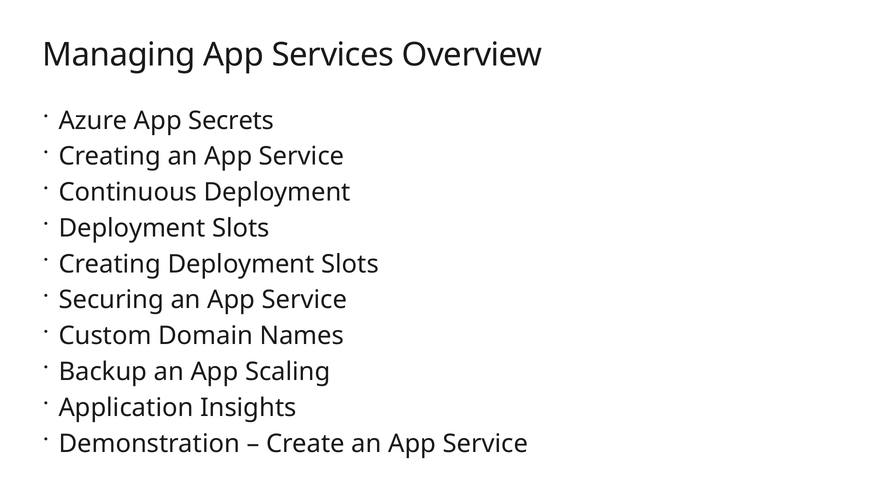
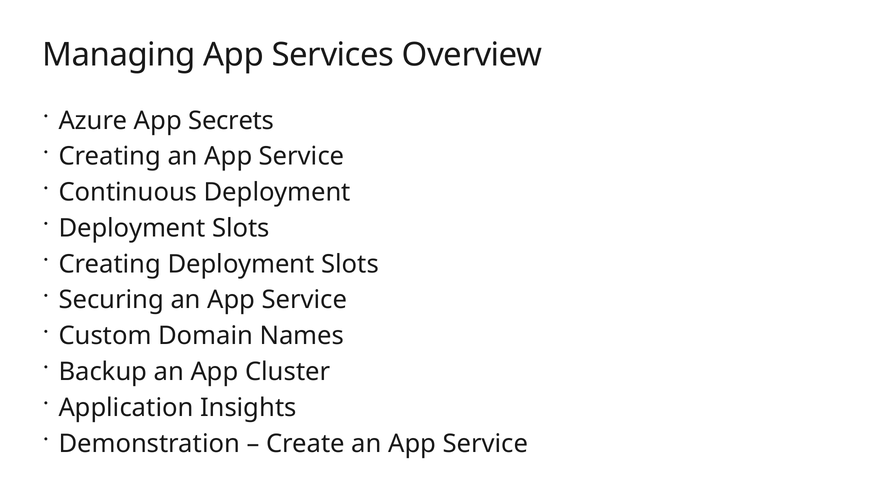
Scaling: Scaling -> Cluster
